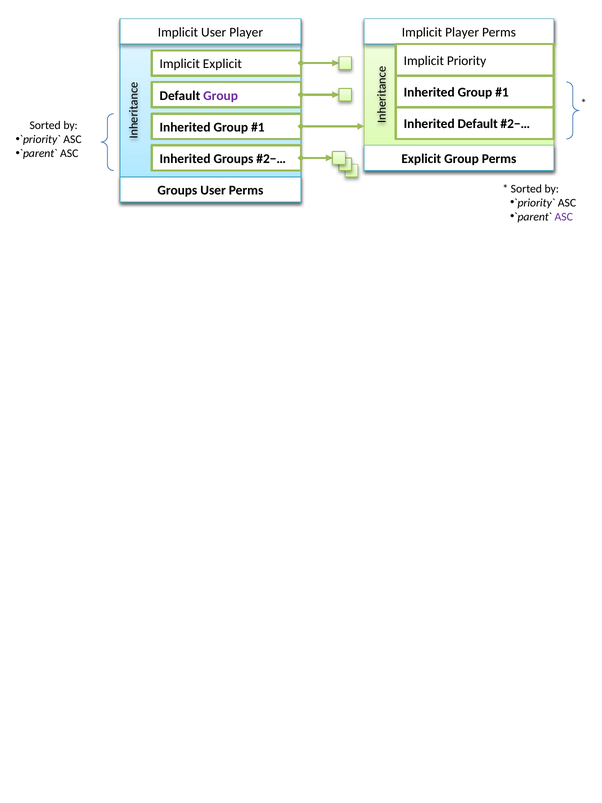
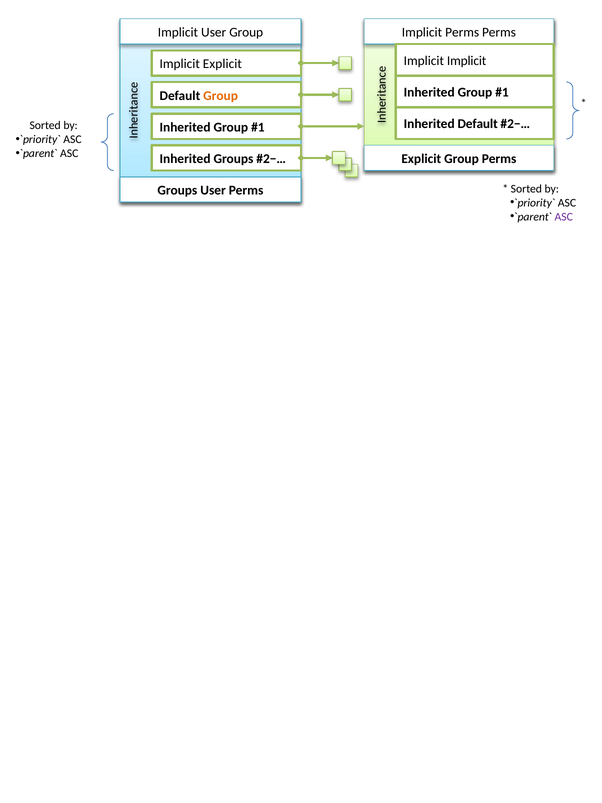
User Player: Player -> Group
Implicit Player: Player -> Perms
Implicit Priority: Priority -> Implicit
Group at (221, 96) colour: purple -> orange
